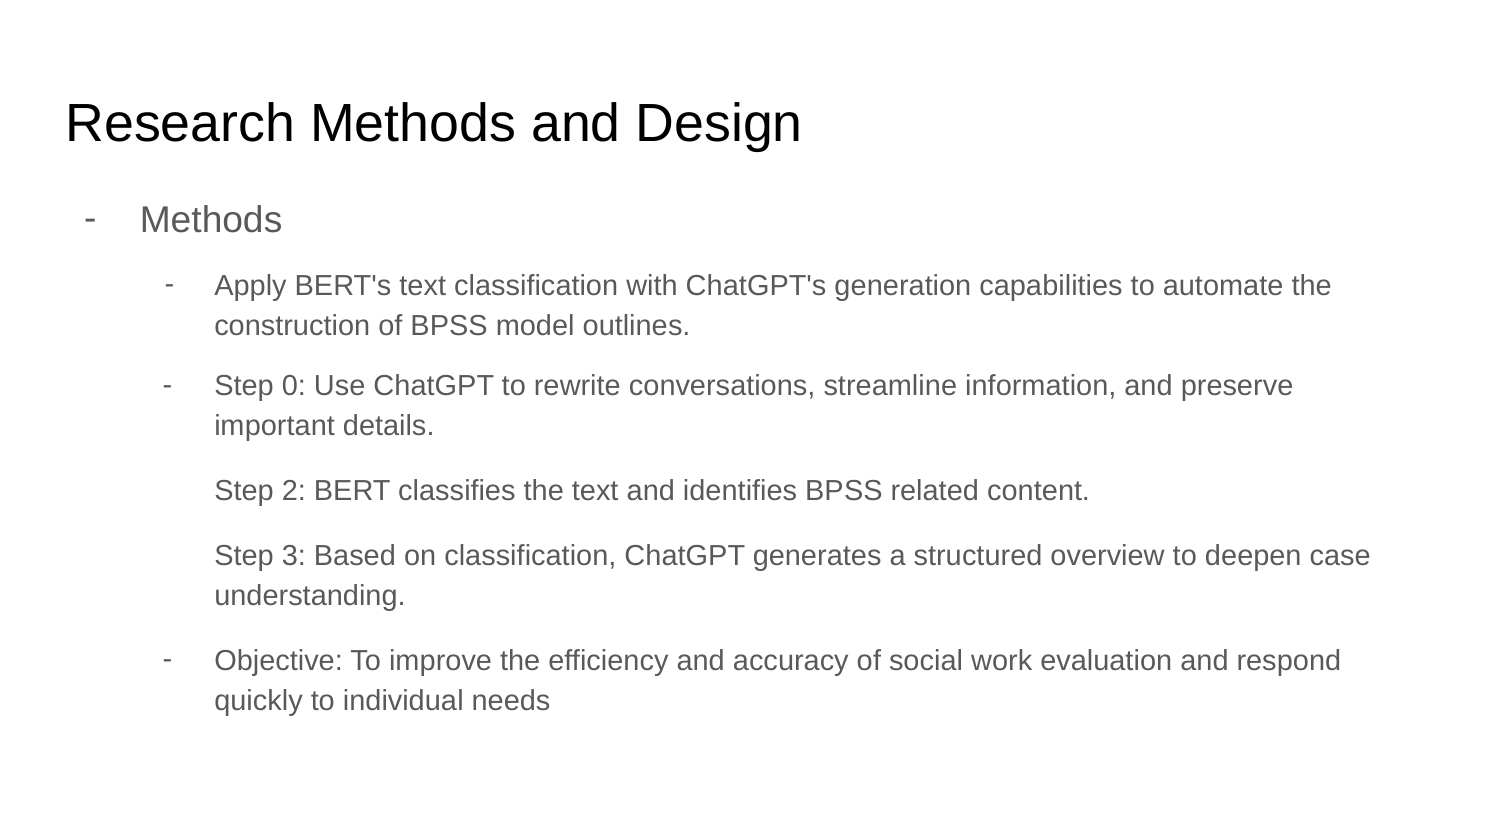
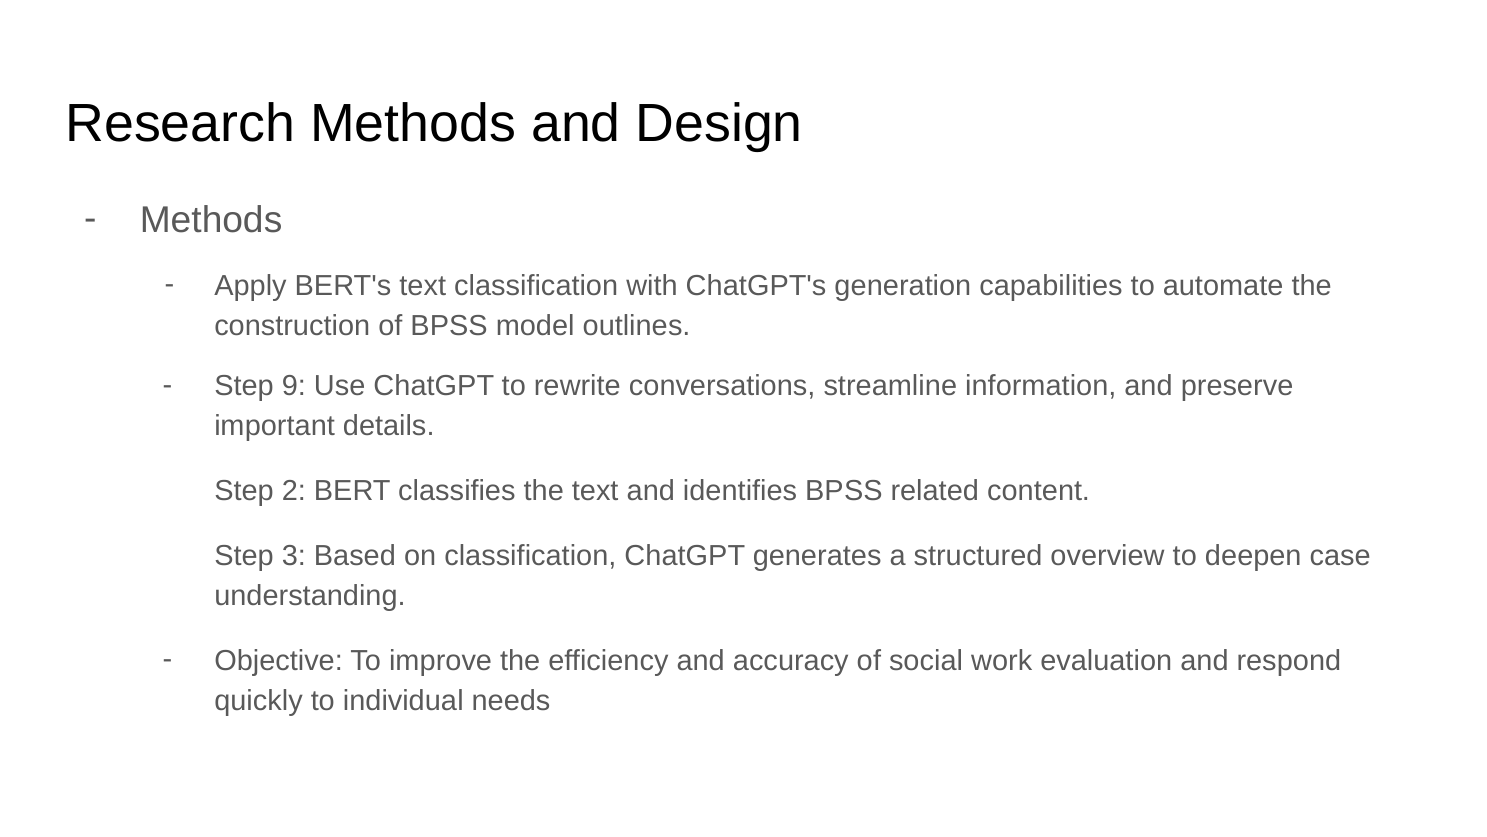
0: 0 -> 9
